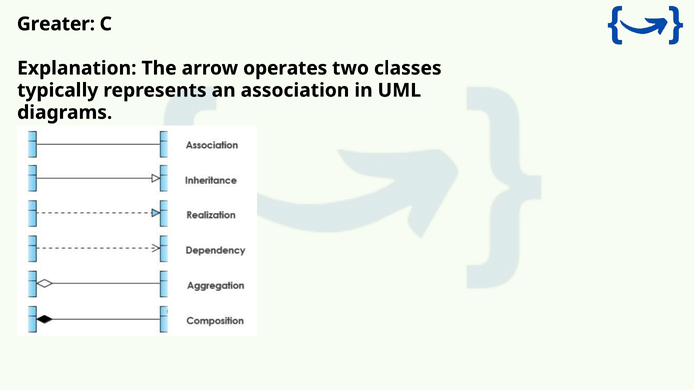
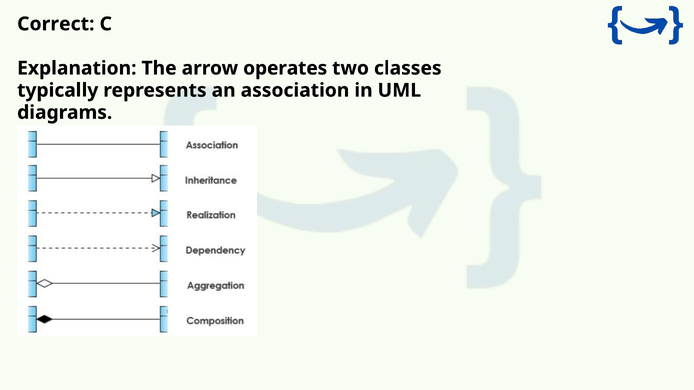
Greater: Greater -> Correct
